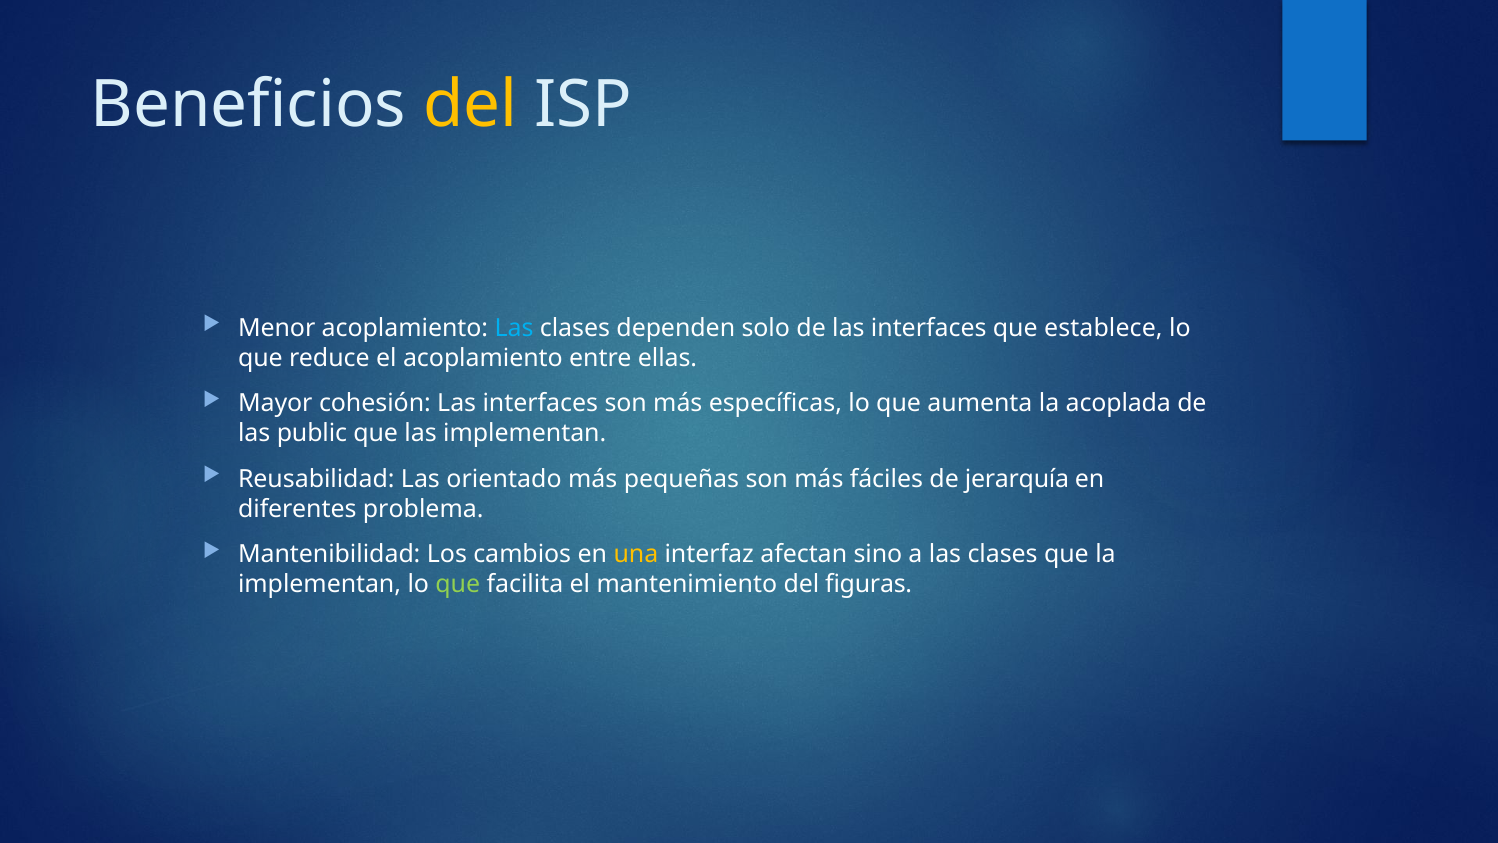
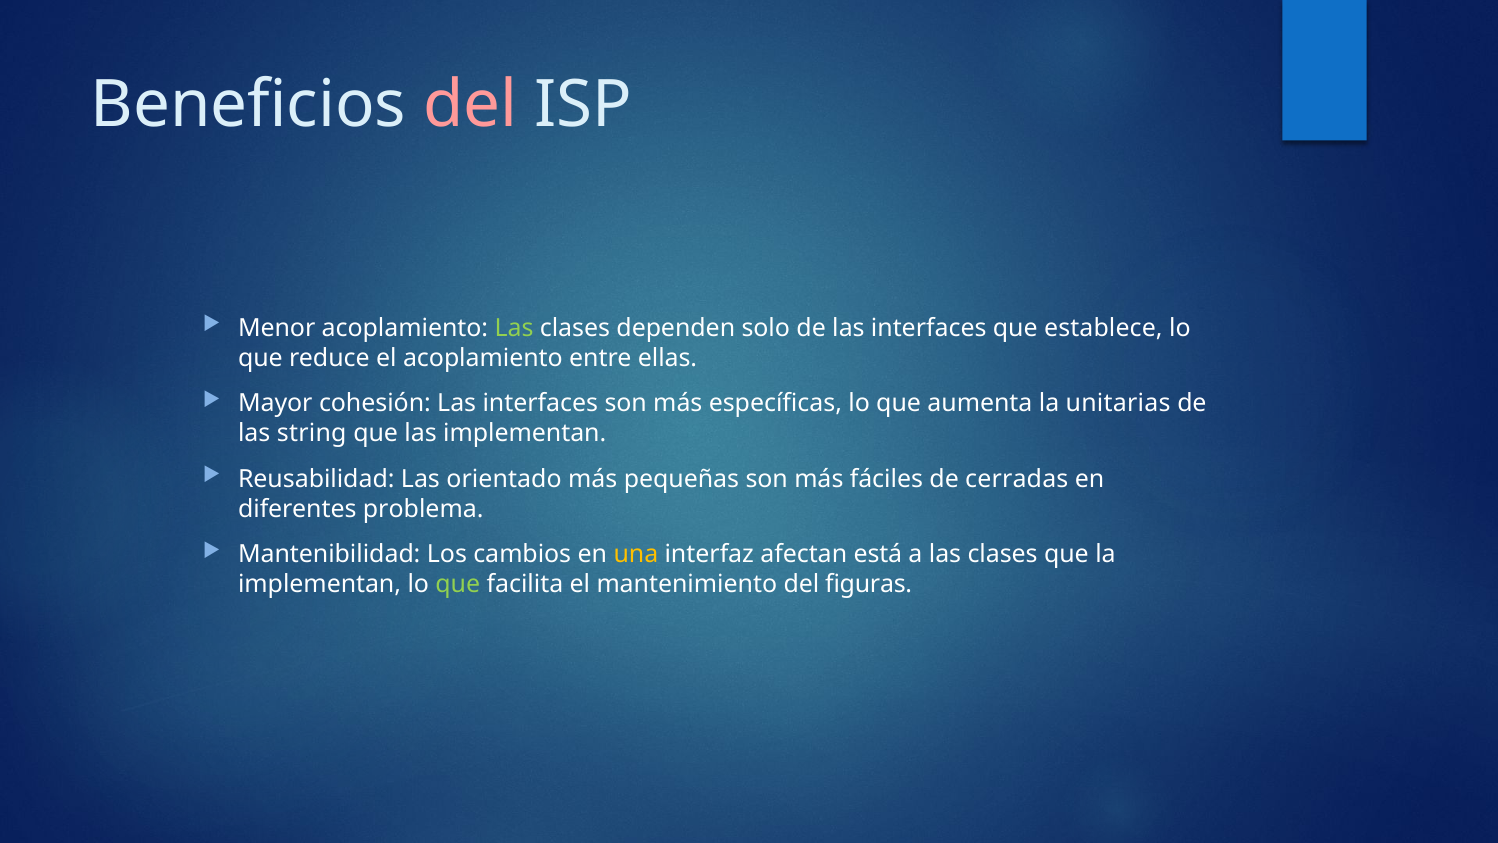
del at (470, 105) colour: yellow -> pink
Las at (514, 328) colour: light blue -> light green
acoplada: acoplada -> unitarias
public: public -> string
jerarquía: jerarquía -> cerradas
sino: sino -> está
